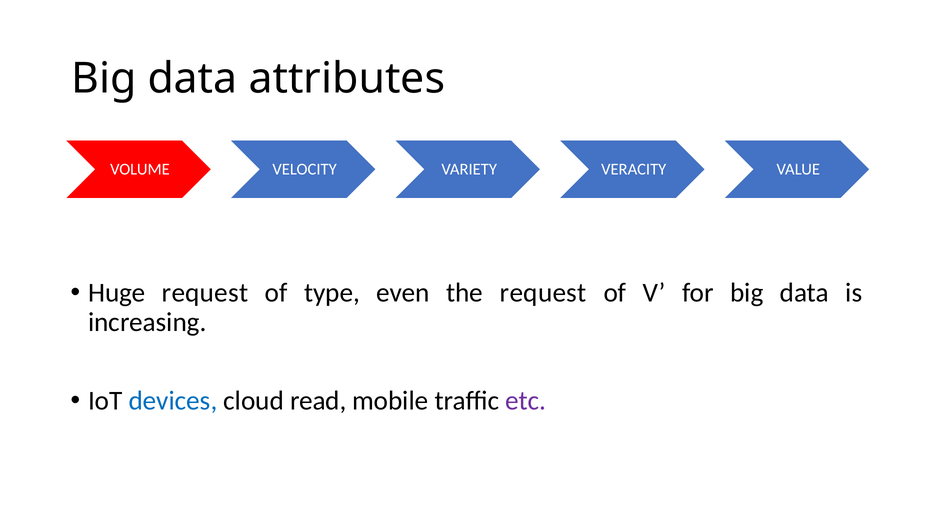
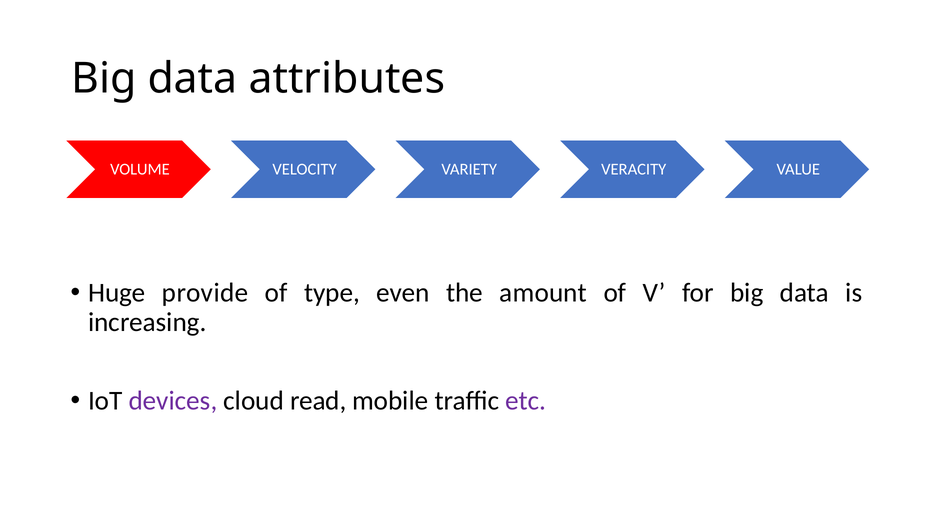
Huge request: request -> provide
the request: request -> amount
devices colour: blue -> purple
